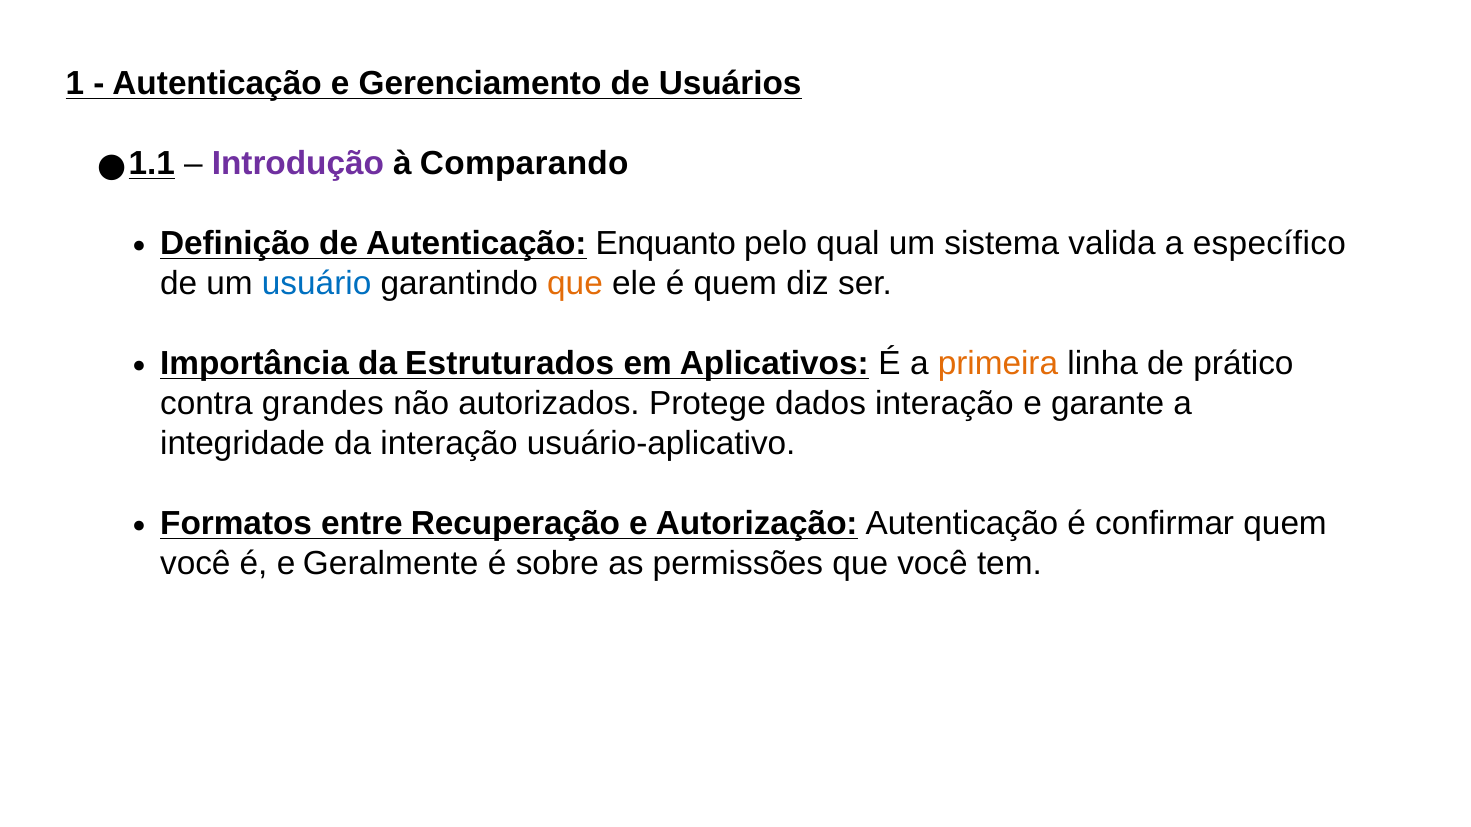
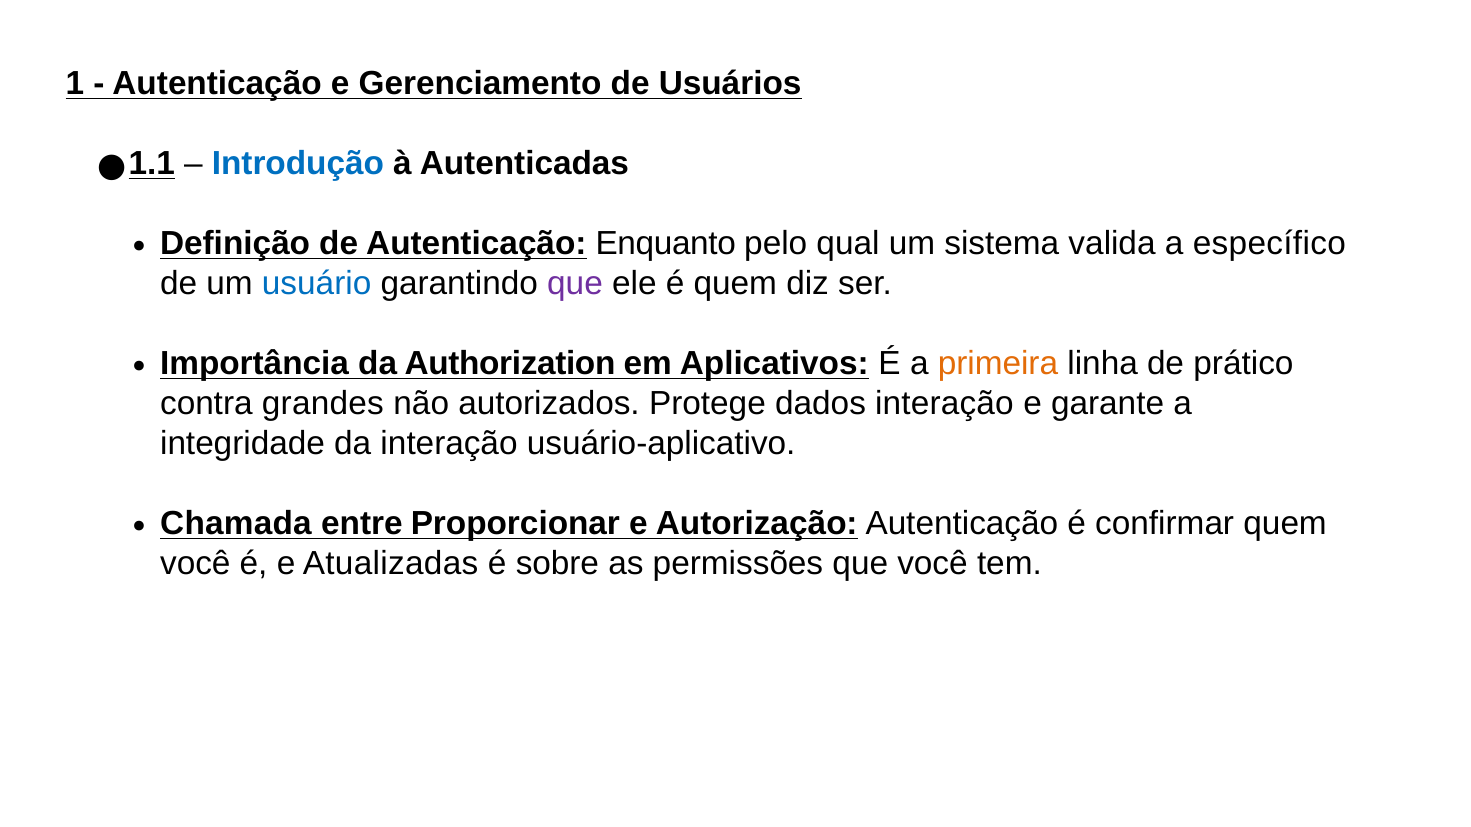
Introdução colour: purple -> blue
Comparando: Comparando -> Autenticadas
que at (575, 284) colour: orange -> purple
Estruturados: Estruturados -> Authorization
Formatos: Formatos -> Chamada
Recuperação: Recuperação -> Proporcionar
Geralmente: Geralmente -> Atualizadas
